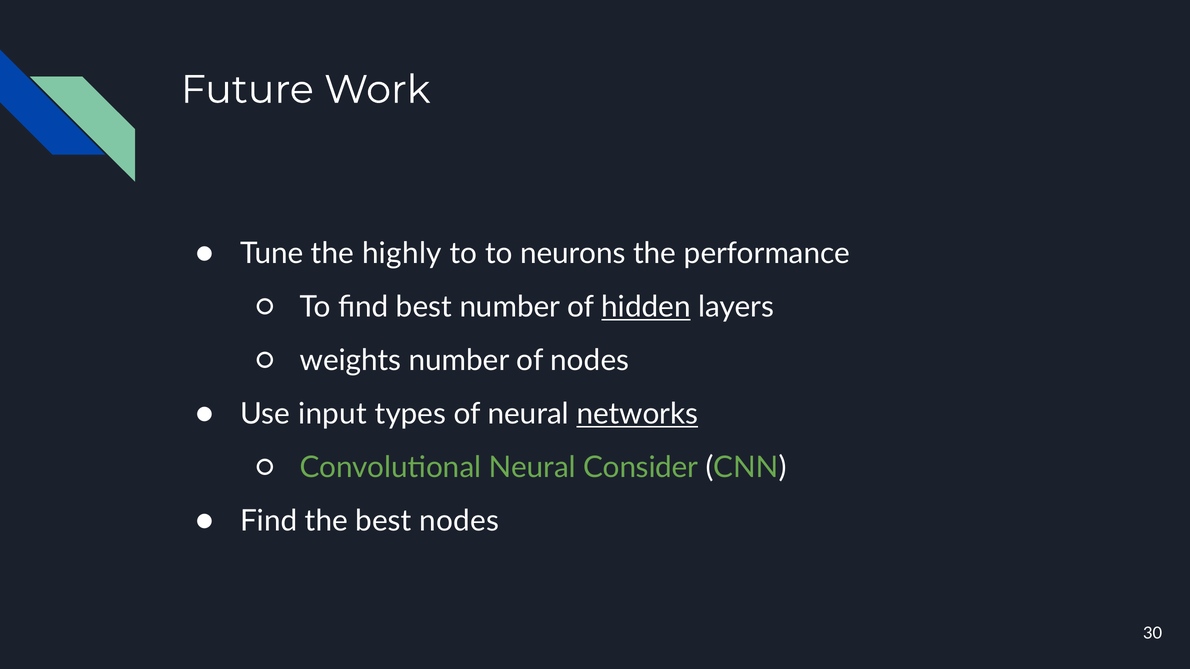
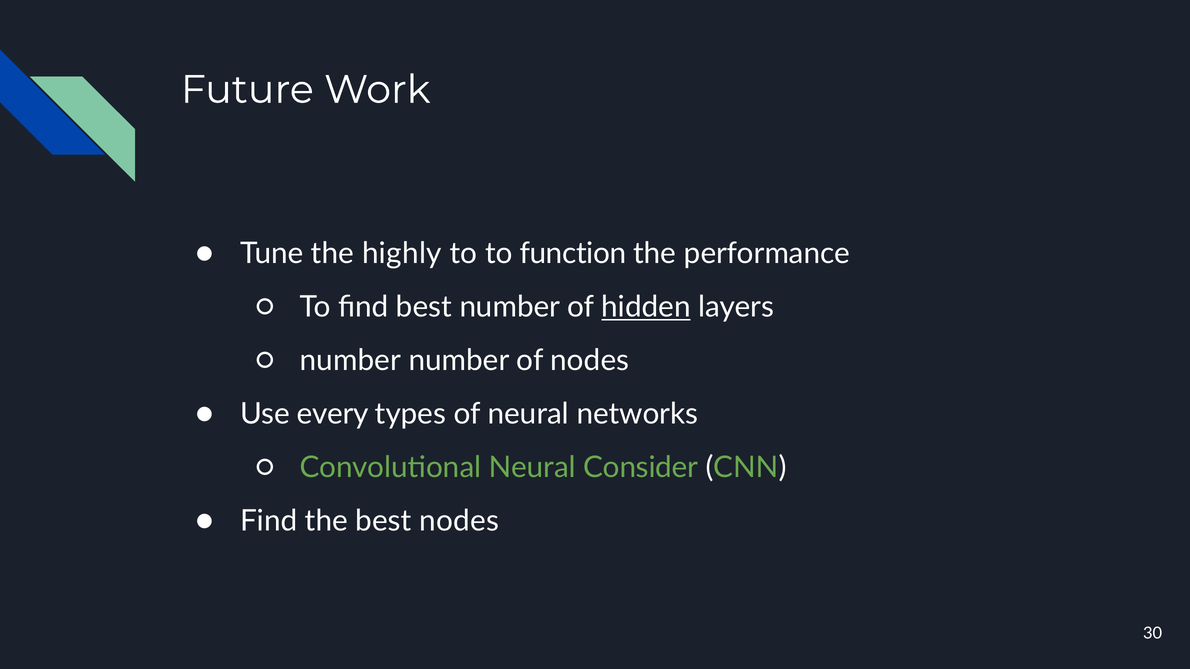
neurons: neurons -> function
weights at (350, 361): weights -> number
input: input -> every
networks underline: present -> none
